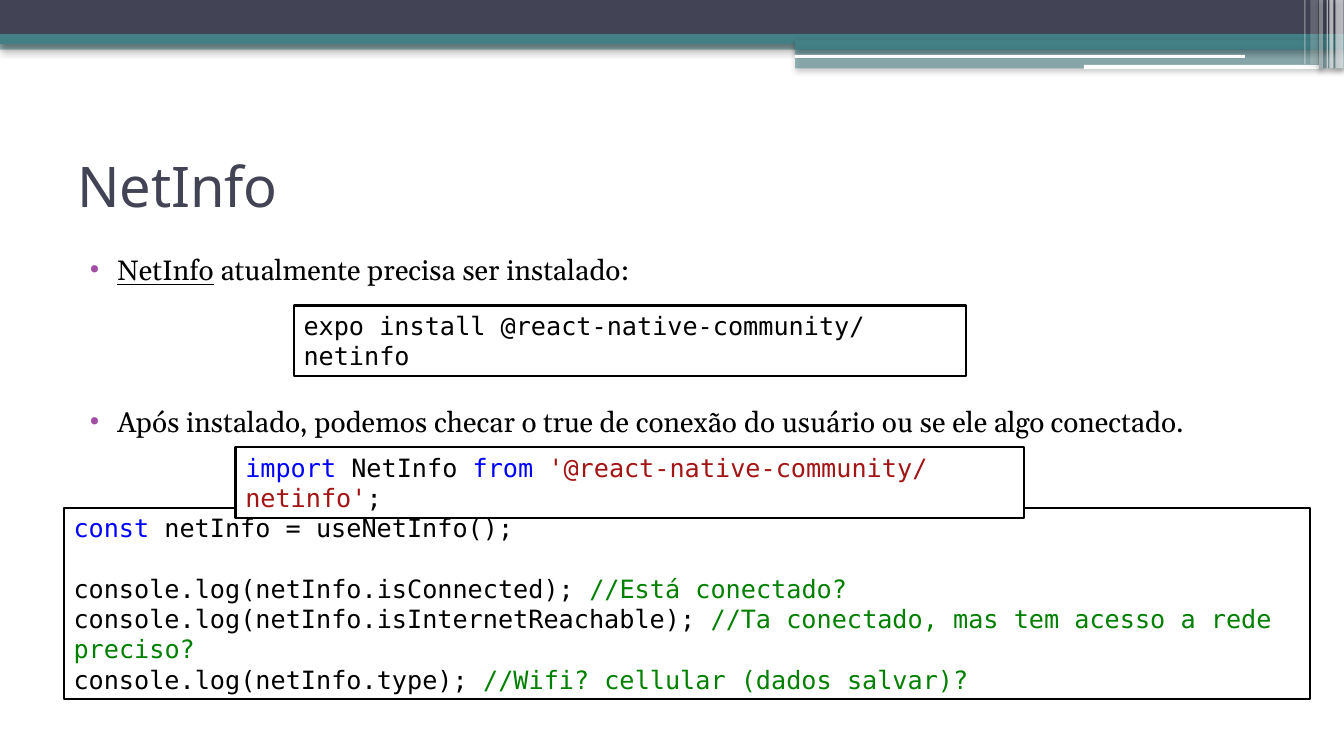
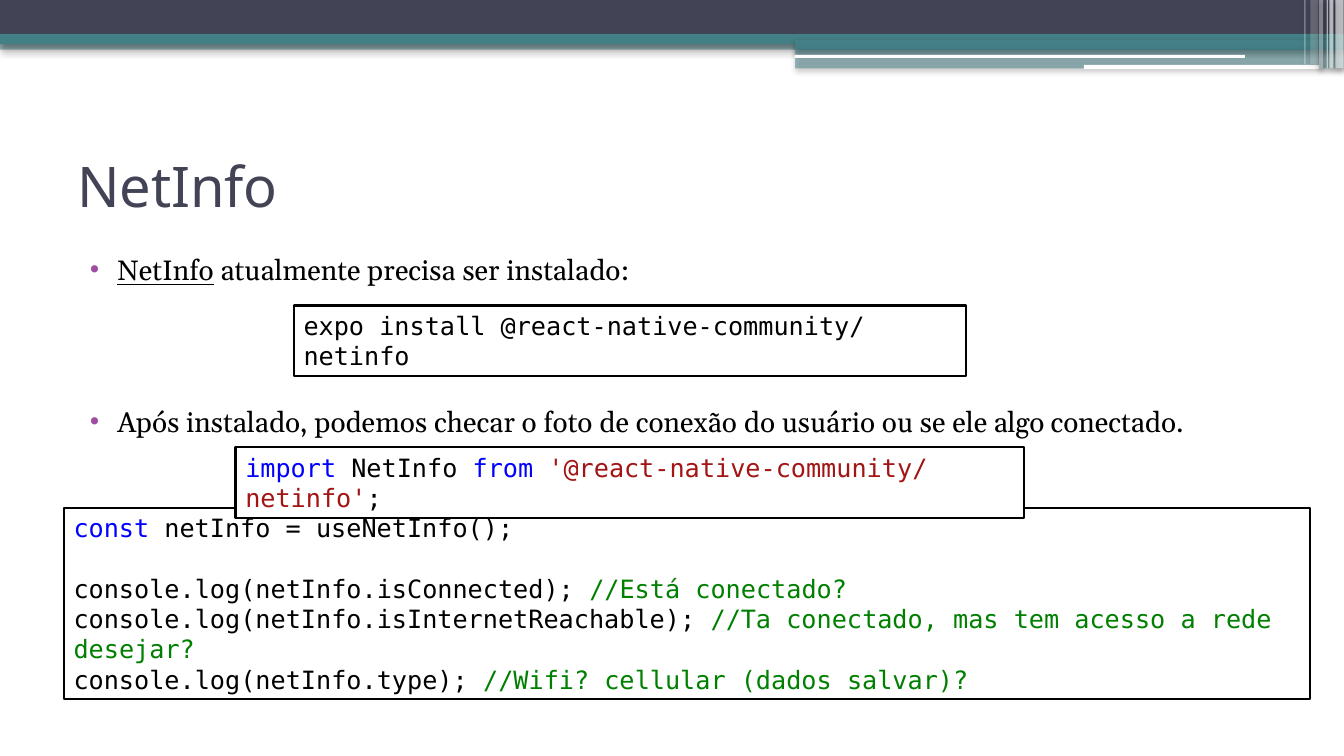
true: true -> foto
preciso: preciso -> desejar
